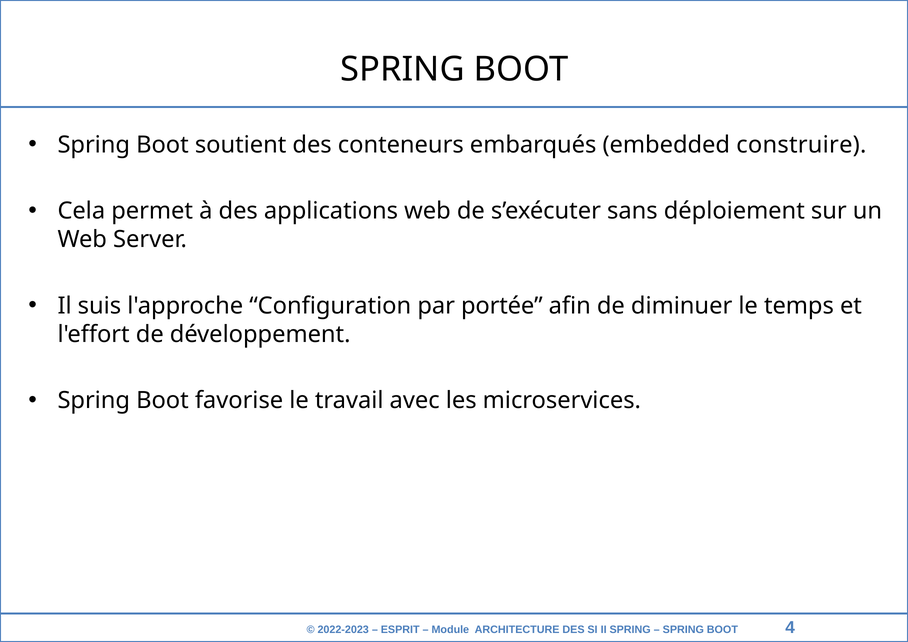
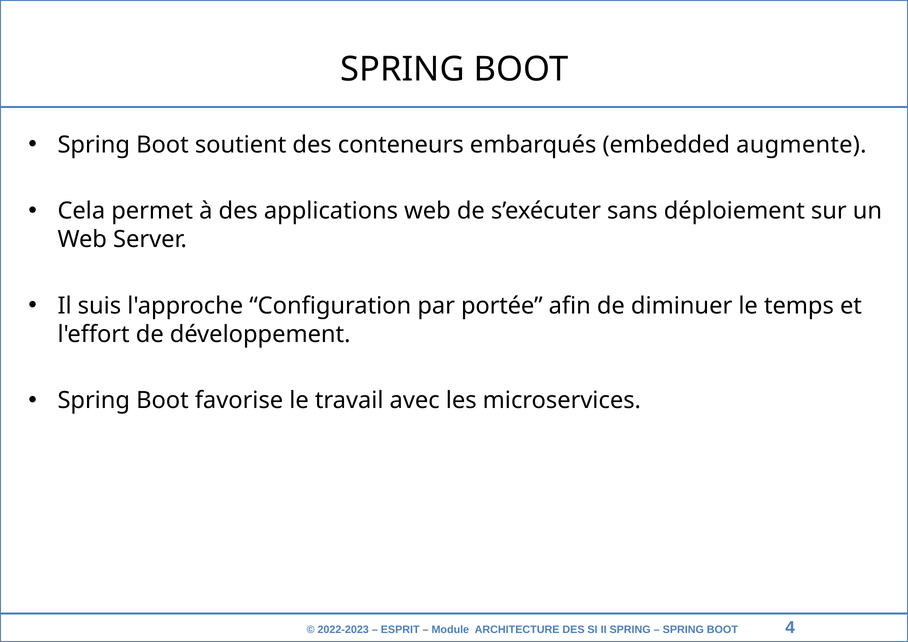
construire: construire -> augmente
